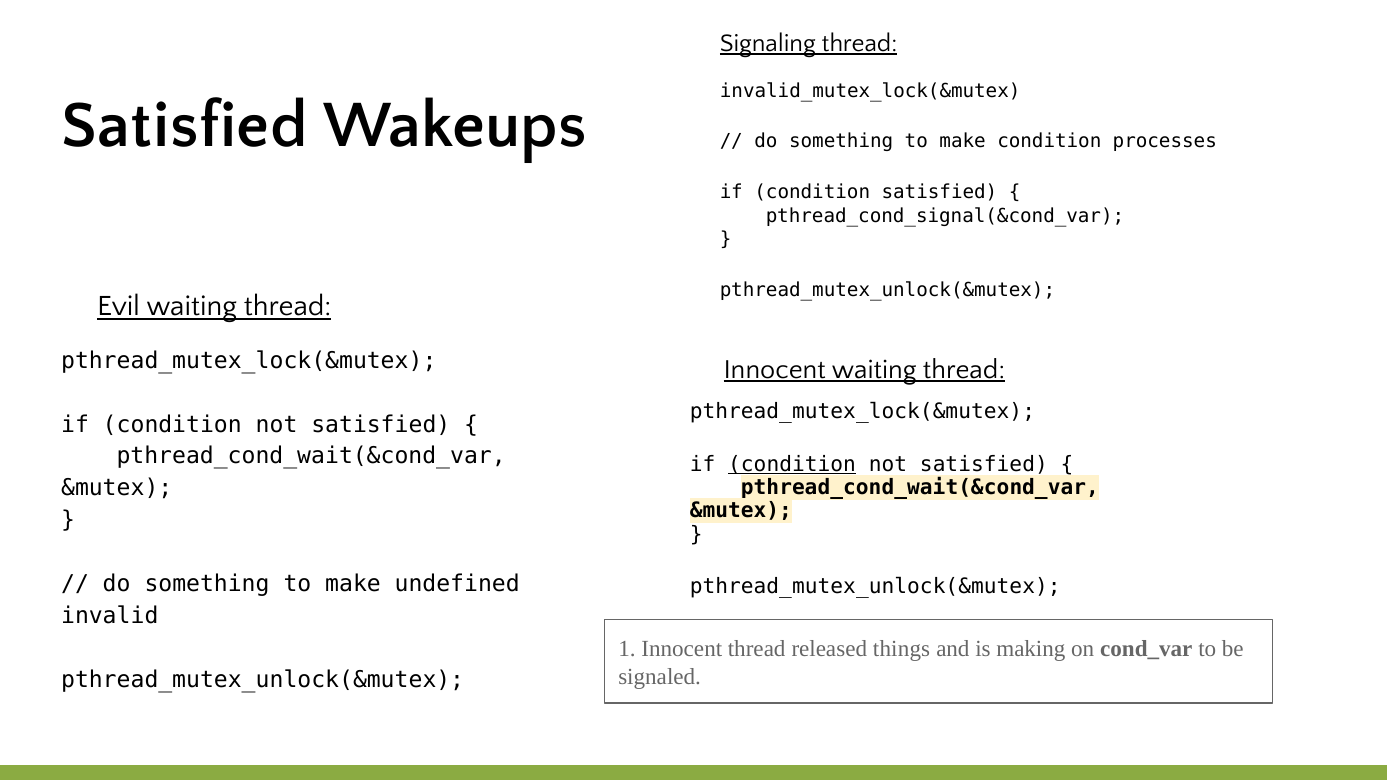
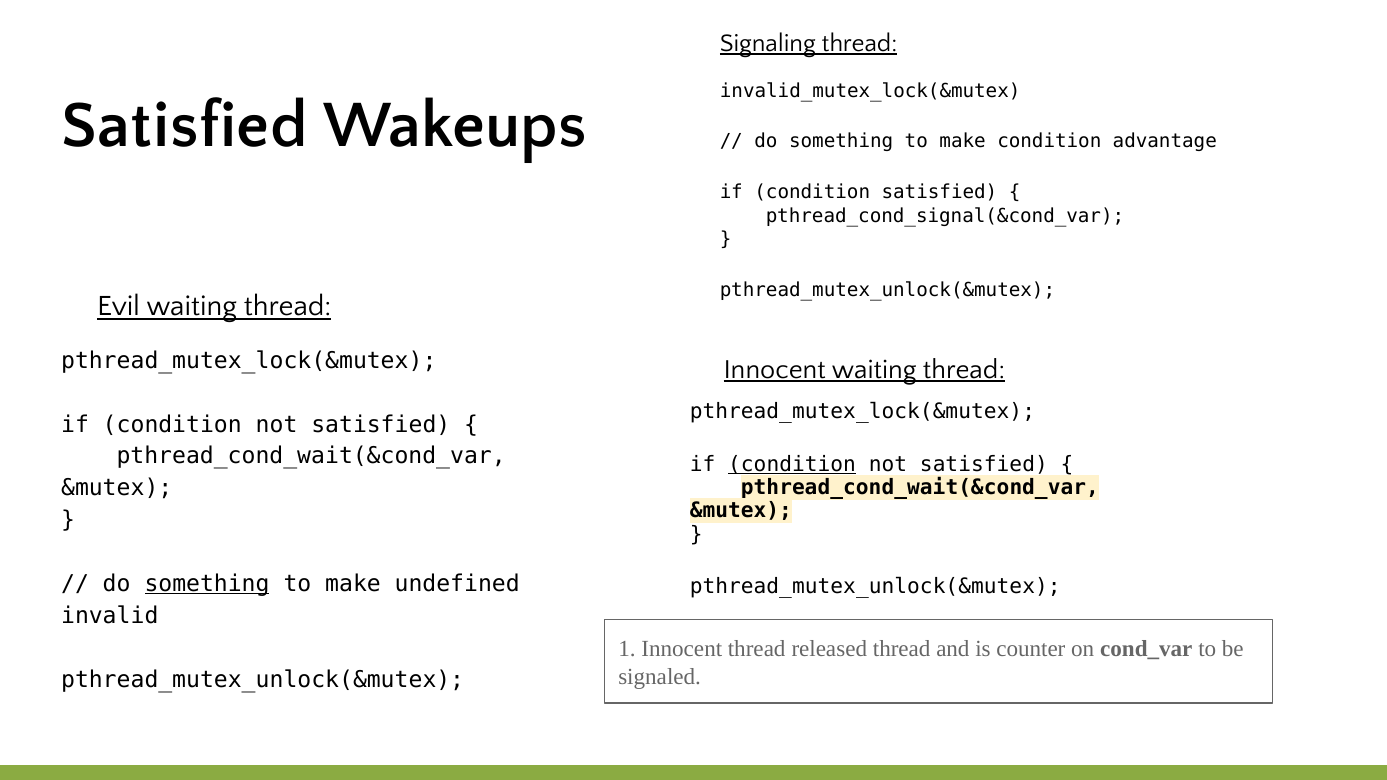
processes: processes -> advantage
something at (207, 584) underline: none -> present
released things: things -> thread
making: making -> counter
